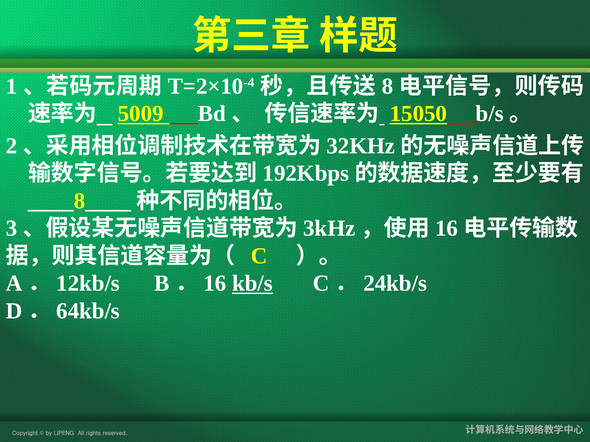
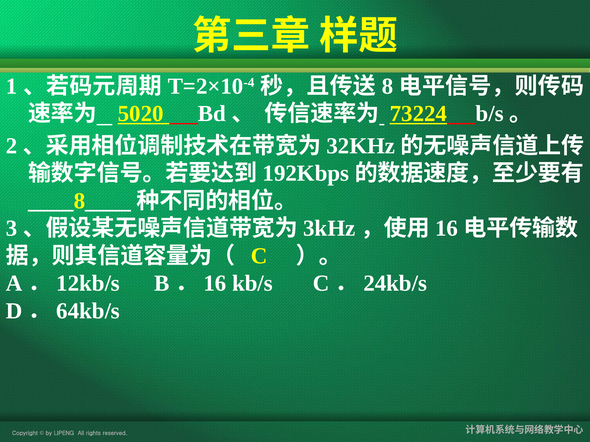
5009: 5009 -> 5020
15050: 15050 -> 73224
kb/s underline: present -> none
